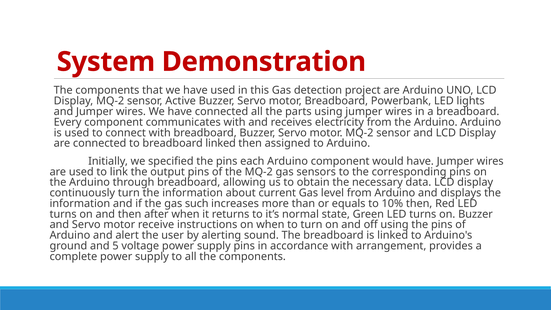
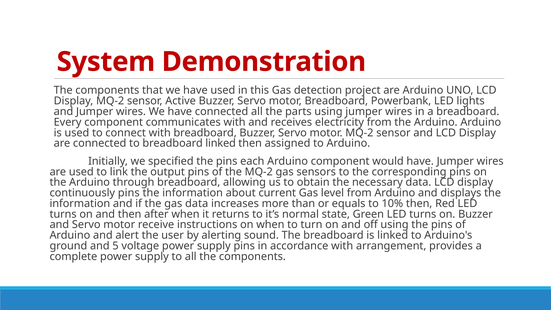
continuously turn: turn -> pins
gas such: such -> data
